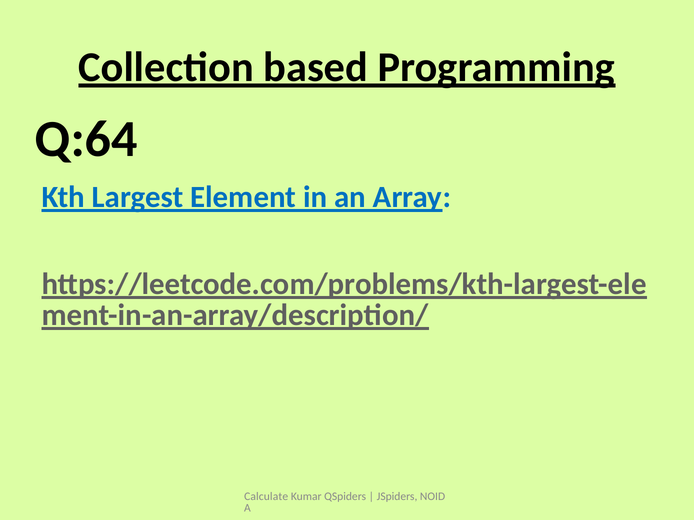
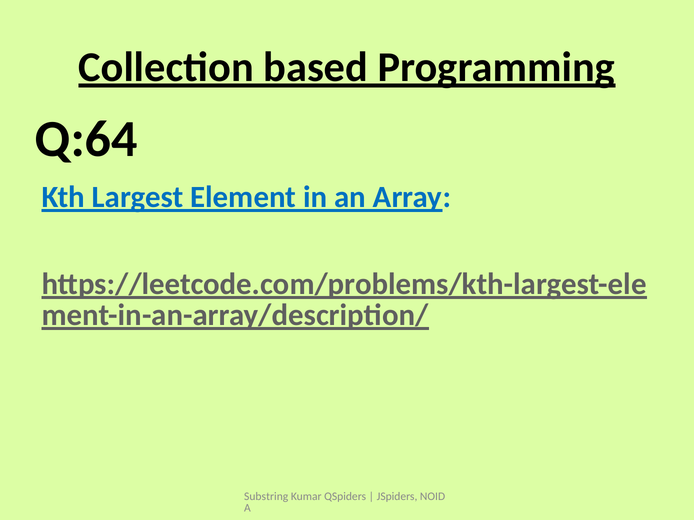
Calculate: Calculate -> Substring
